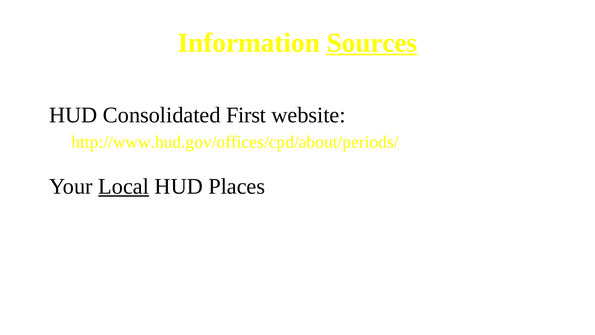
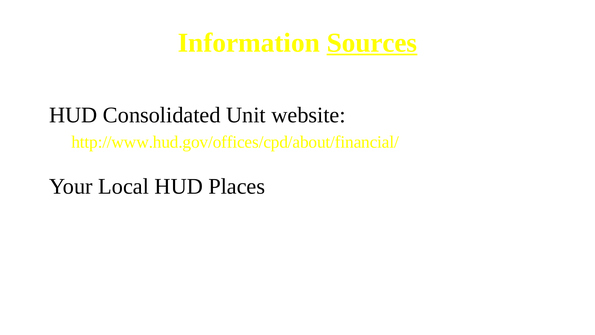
First: First -> Unit
http://www.hud.gov/offices/cpd/about/periods/: http://www.hud.gov/offices/cpd/about/periods/ -> http://www.hud.gov/offices/cpd/about/financial/
Local underline: present -> none
